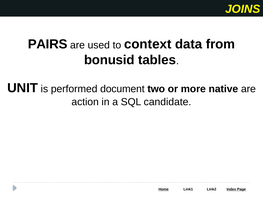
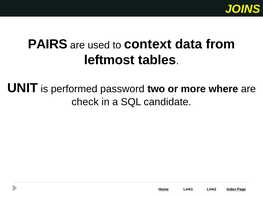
bonusid: bonusid -> leftmost
document: document -> password
native: native -> where
action: action -> check
